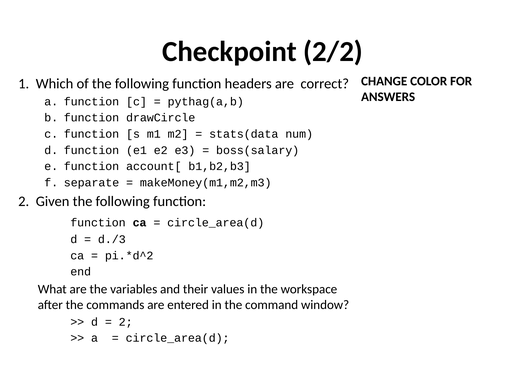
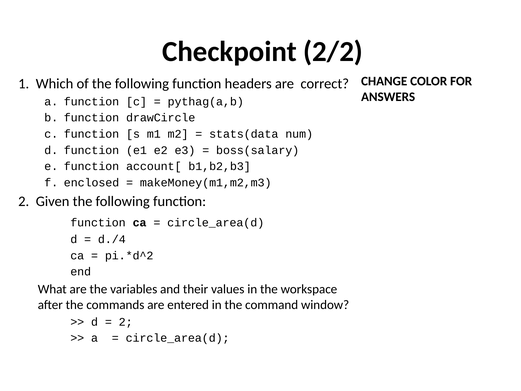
separate: separate -> enclosed
d./3: d./3 -> d./4
